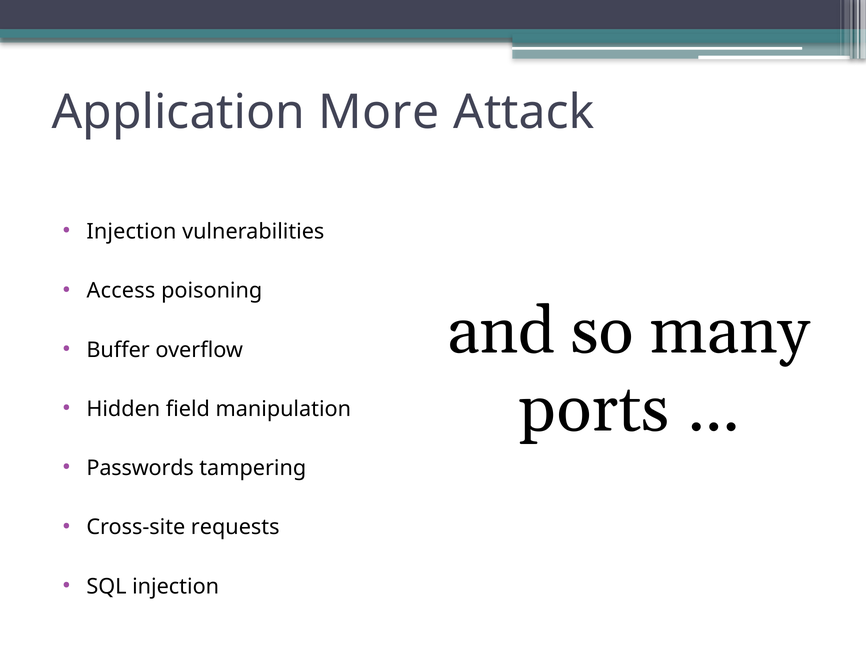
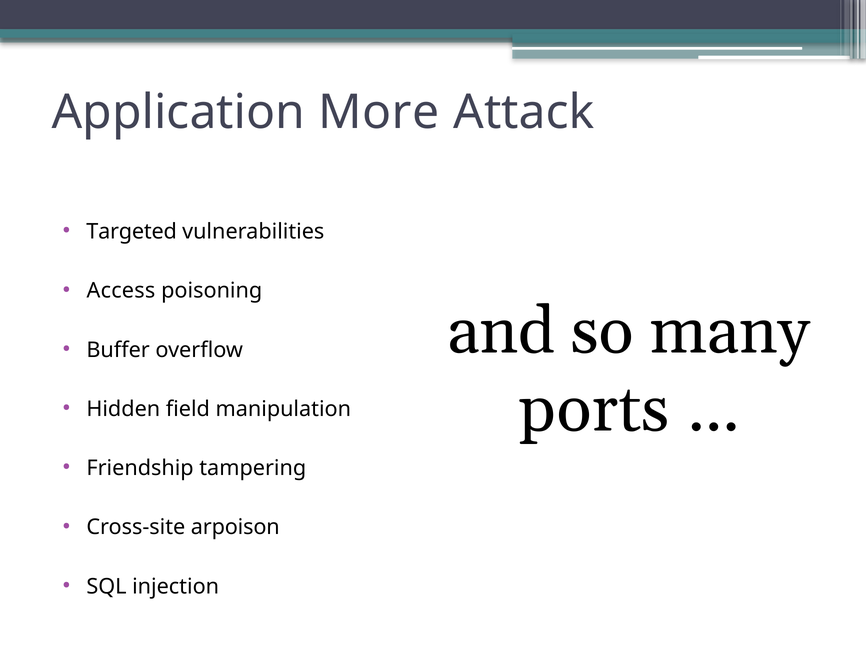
Injection at (131, 232): Injection -> Targeted
Passwords: Passwords -> Friendship
requests: requests -> arpoison
